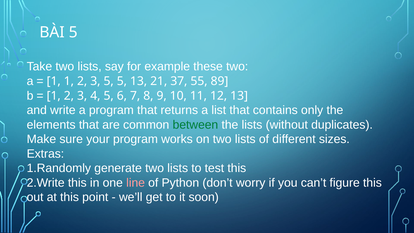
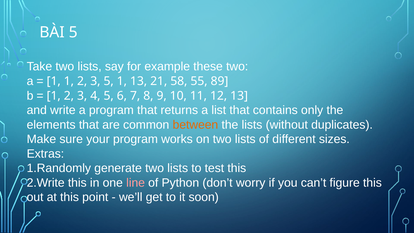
5 5: 5 -> 1
37: 37 -> 58
between colour: green -> orange
